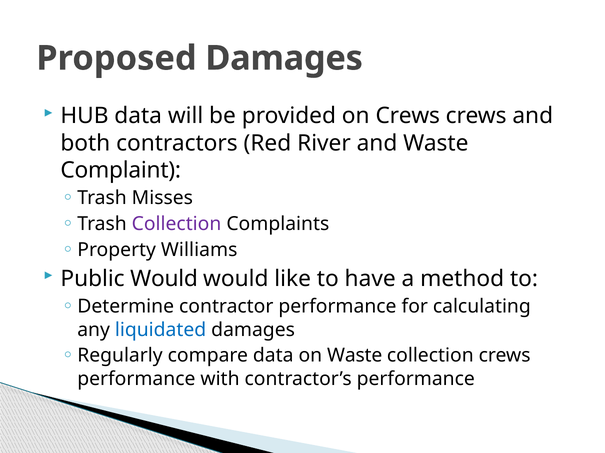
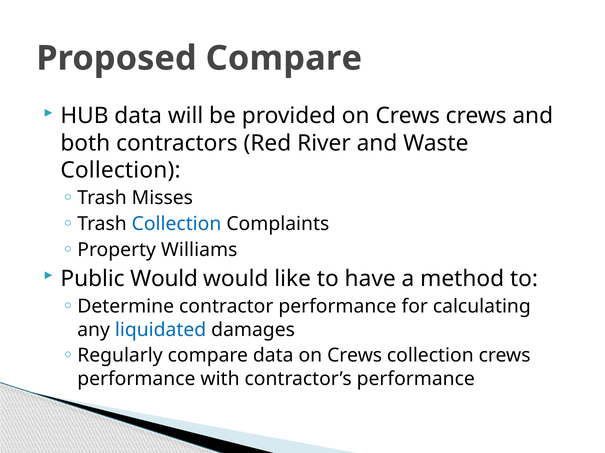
Proposed Damages: Damages -> Compare
Complaint at (121, 171): Complaint -> Collection
Collection at (177, 224) colour: purple -> blue
data on Waste: Waste -> Crews
